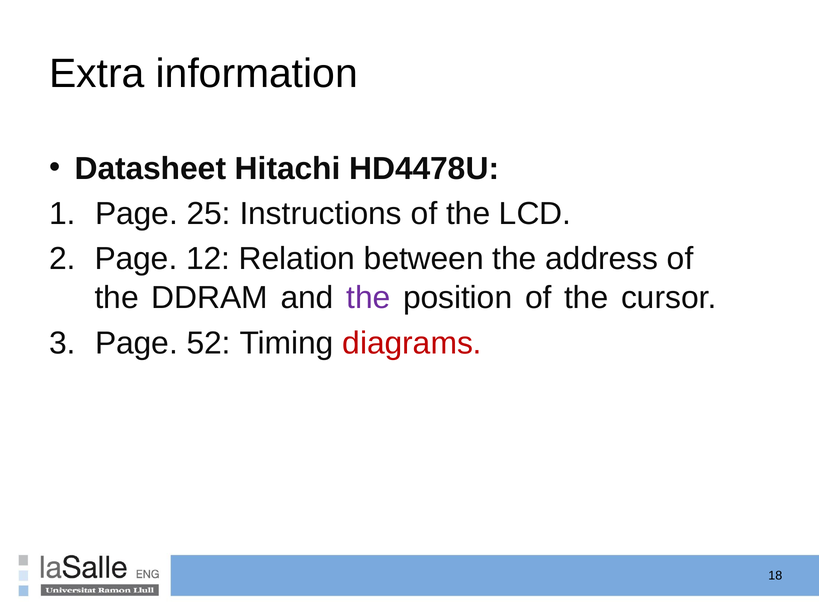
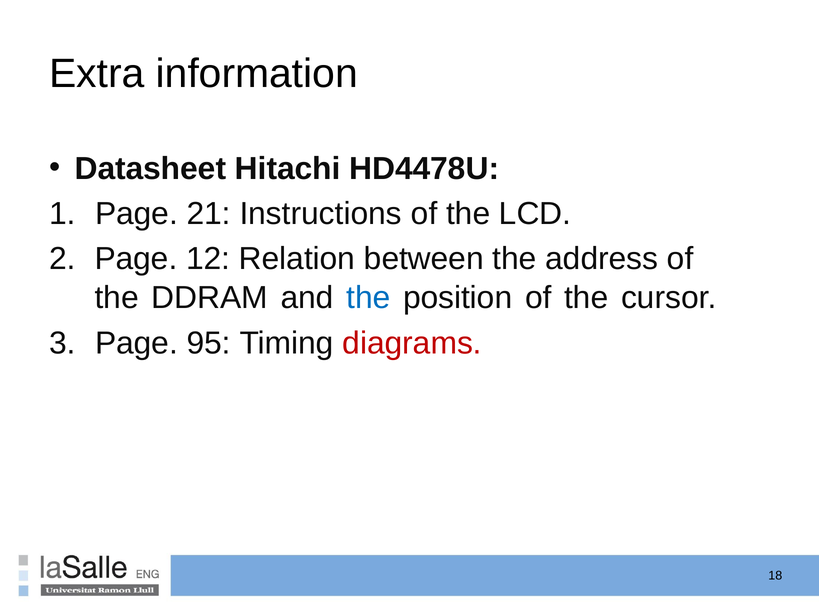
25: 25 -> 21
the at (368, 298) colour: purple -> blue
52: 52 -> 95
